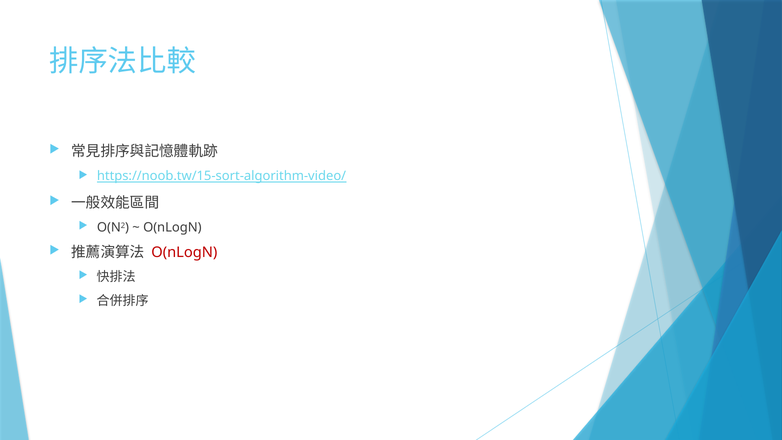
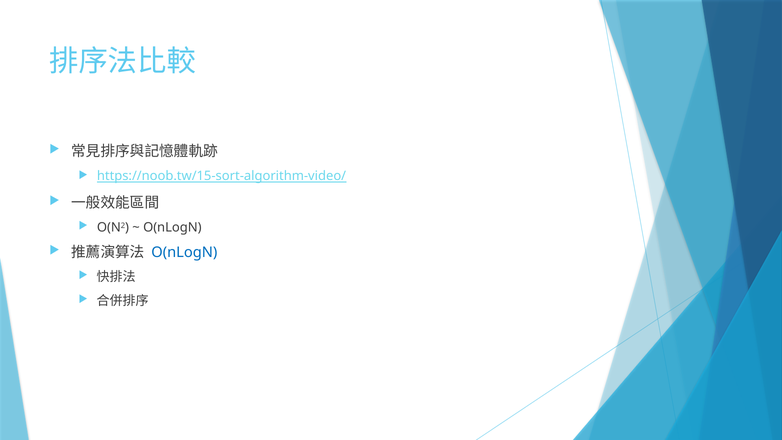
O(nLogN at (184, 252) colour: red -> blue
